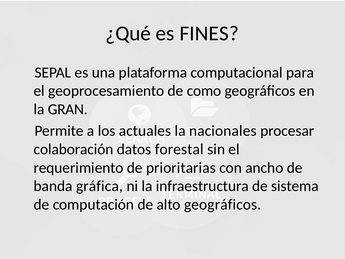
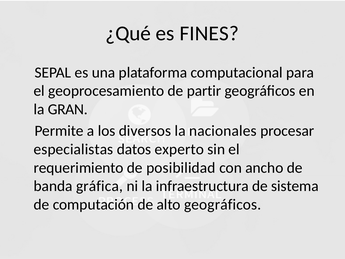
como: como -> partir
actuales: actuales -> diversos
colaboración: colaboración -> especialistas
forestal: forestal -> experto
prioritarias: prioritarias -> posibilidad
